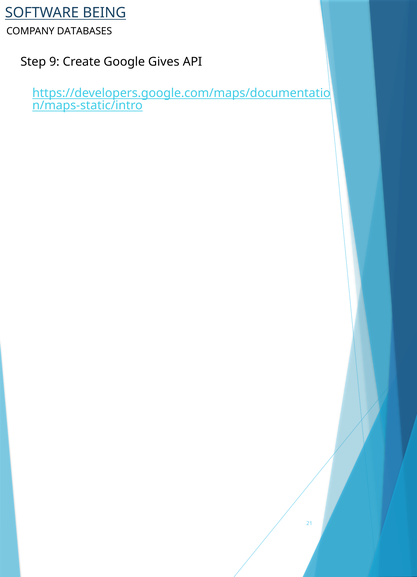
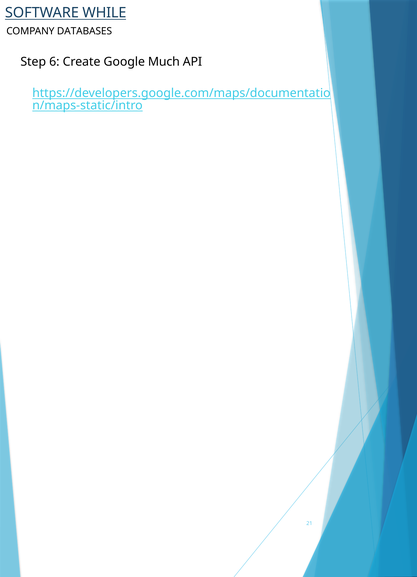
BEING: BEING -> WHILE
9: 9 -> 6
Gives: Gives -> Much
